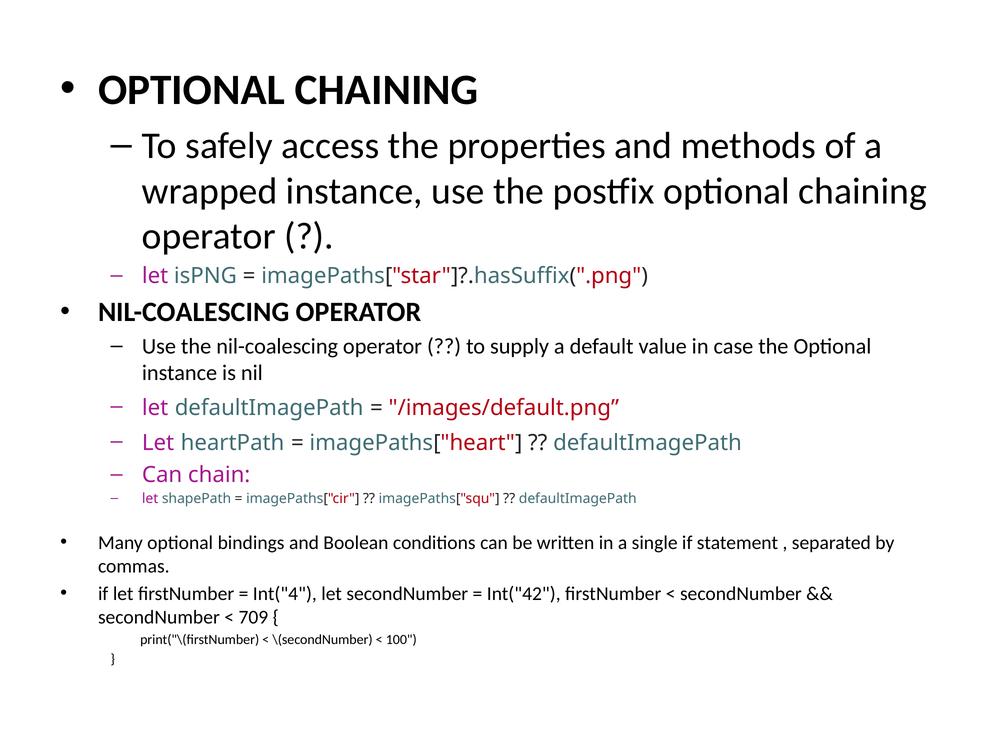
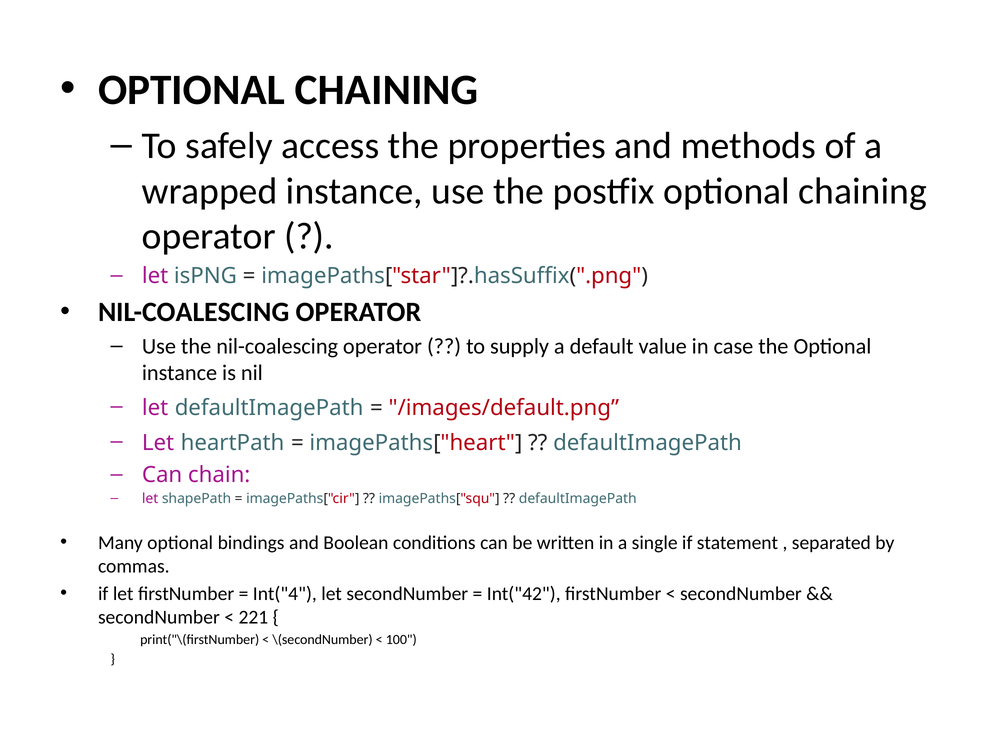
709: 709 -> 221
